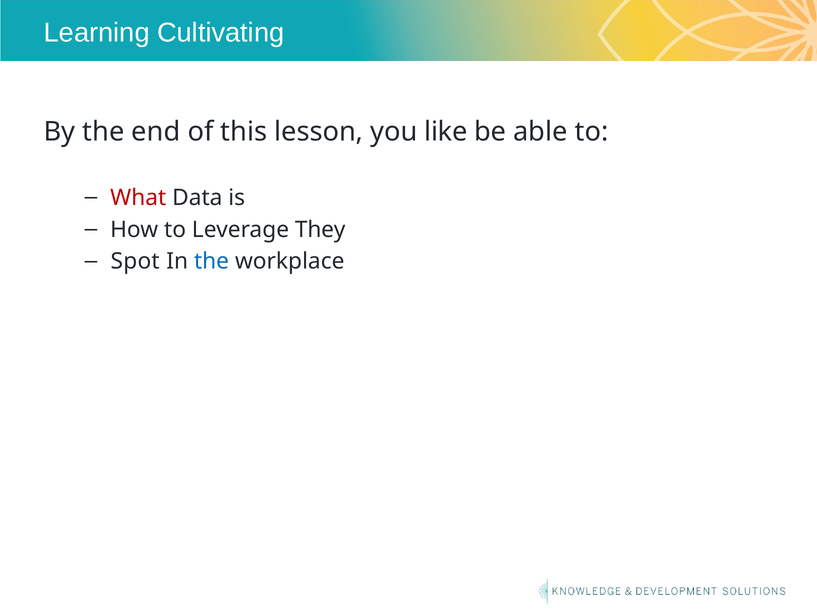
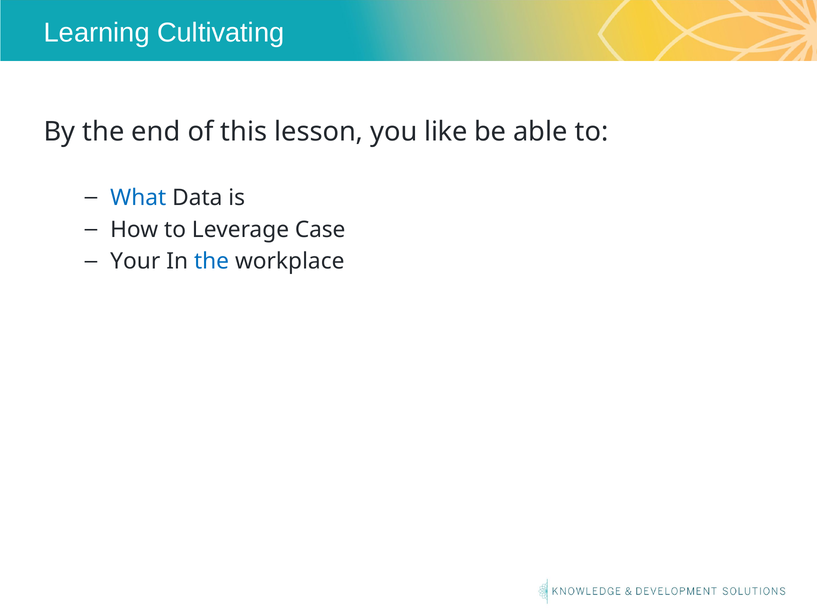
What colour: red -> blue
They: They -> Case
Spot: Spot -> Your
